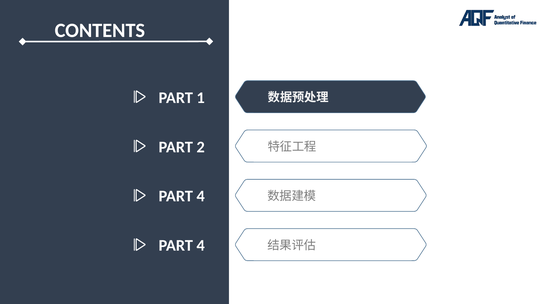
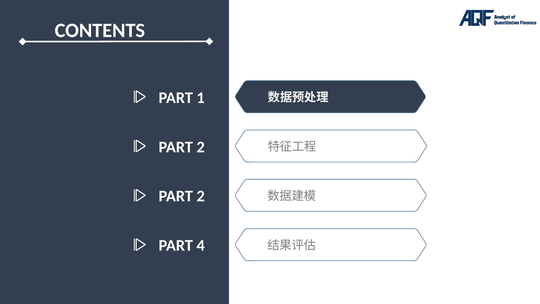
4 at (201, 196): 4 -> 2
